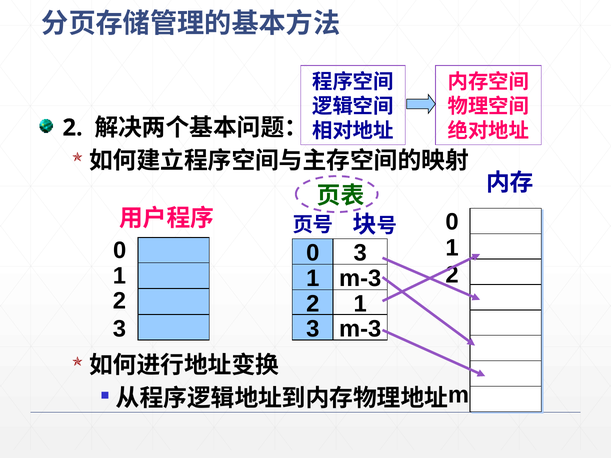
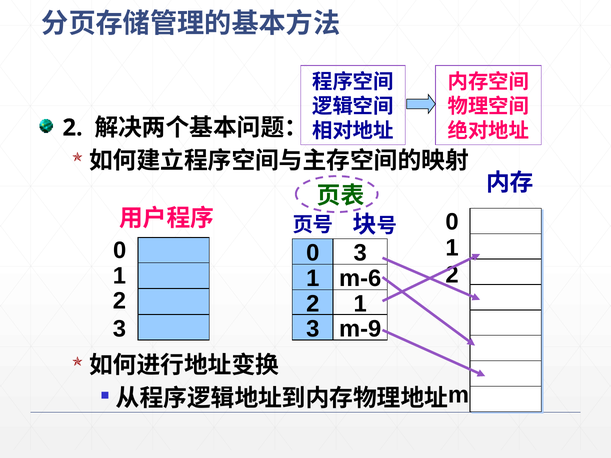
m-3 at (360, 279): m-3 -> m-6
m-3 at (360, 329): m-3 -> m-9
